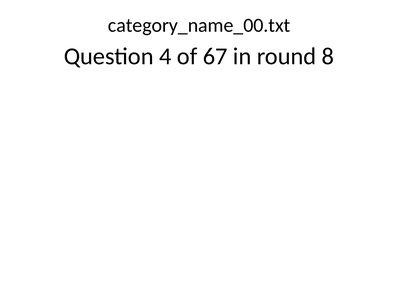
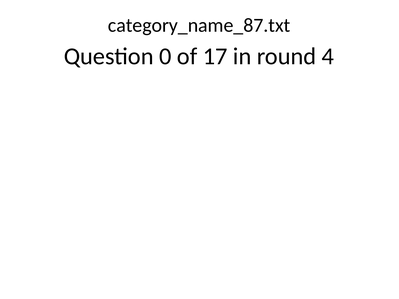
category_name_00.txt: category_name_00.txt -> category_name_87.txt
4: 4 -> 0
67: 67 -> 17
8: 8 -> 4
